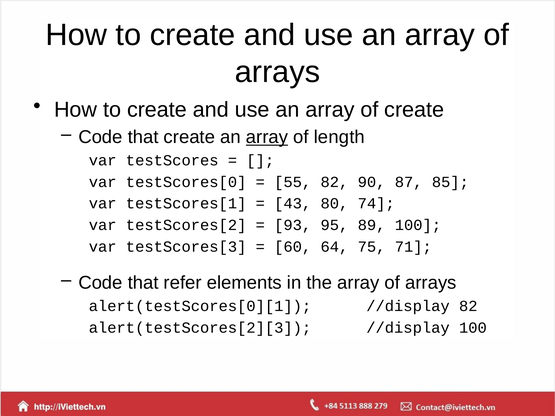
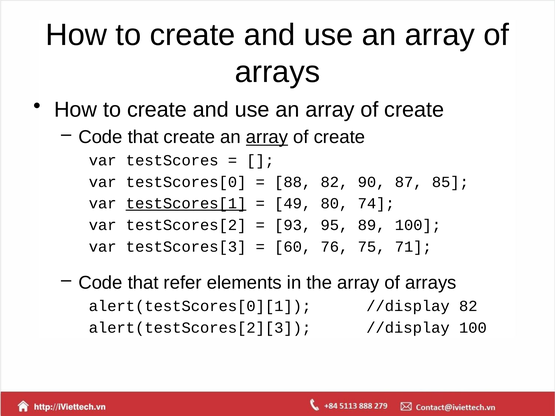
length at (339, 137): length -> create
55: 55 -> 88
testScores[1 underline: none -> present
43: 43 -> 49
64: 64 -> 76
